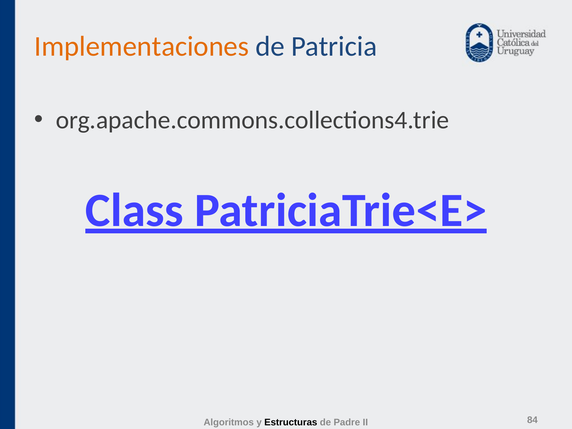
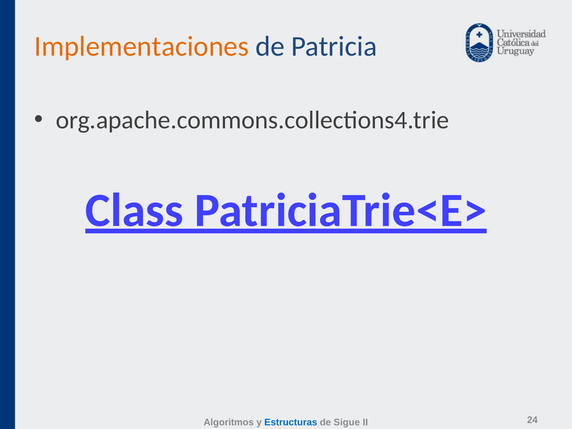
Estructuras colour: black -> blue
Padre: Padre -> Sigue
84: 84 -> 24
